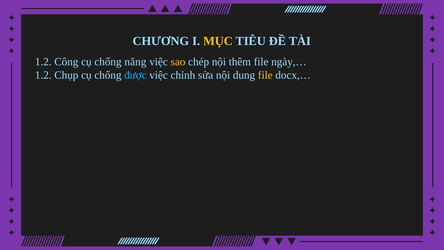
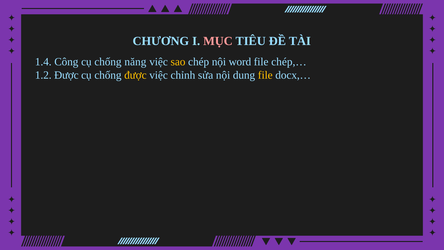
MỤC colour: yellow -> pink
1.2 at (43, 62): 1.2 -> 1.4
thêm: thêm -> word
ngày,…: ngày,… -> chép,…
1.2 Chụp: Chụp -> Được
được at (135, 75) colour: light blue -> yellow
